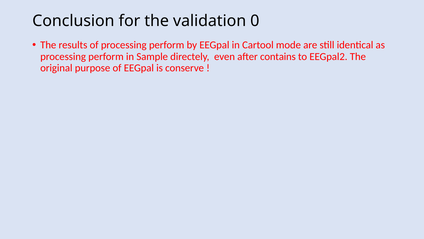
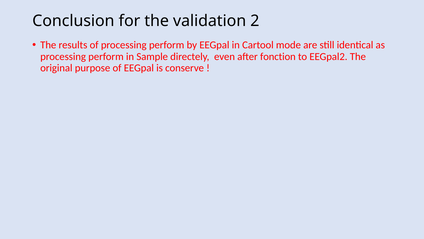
0: 0 -> 2
contains: contains -> fonction
